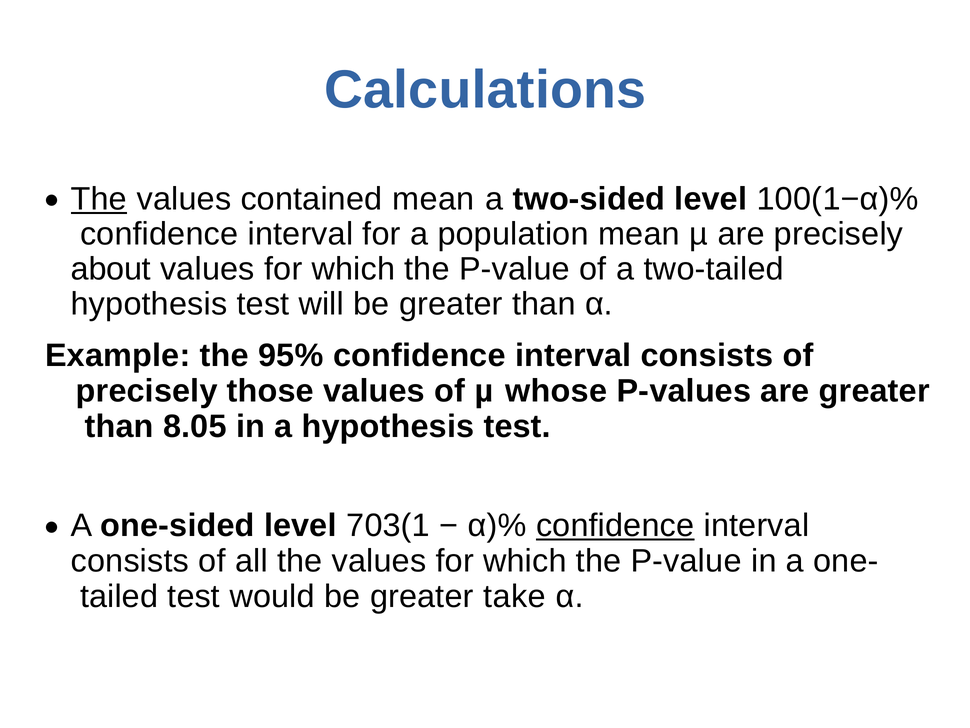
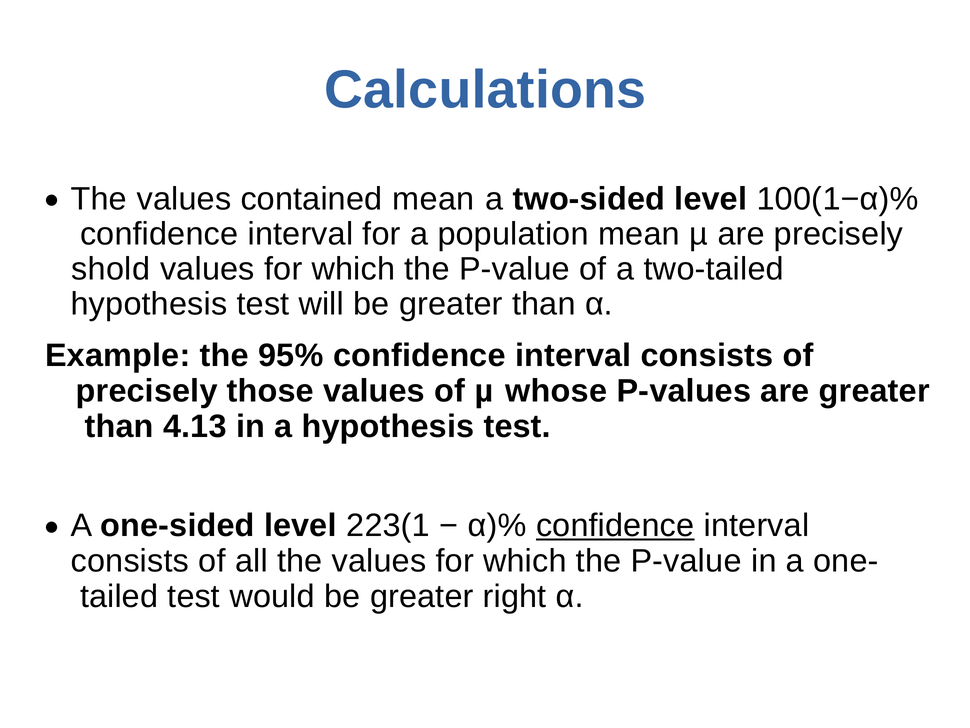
The at (99, 199) underline: present -> none
about: about -> shold
8.05: 8.05 -> 4.13
703(1: 703(1 -> 223(1
take: take -> right
